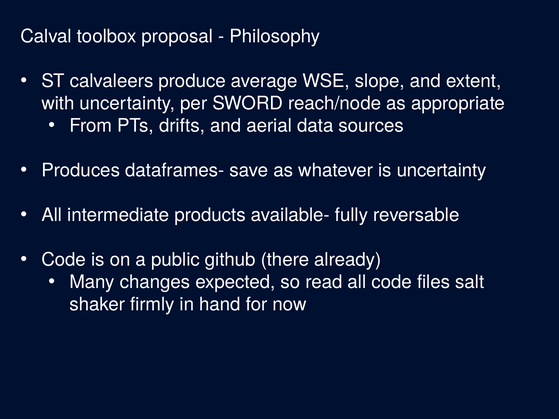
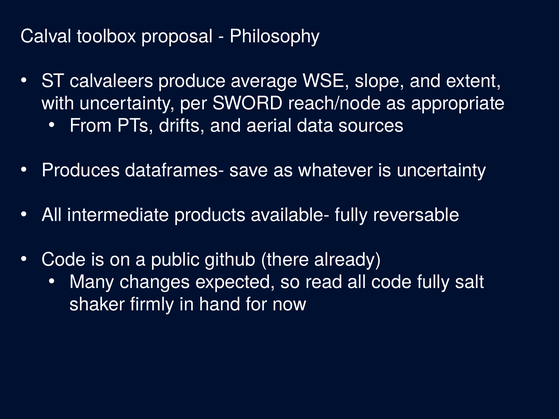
code files: files -> fully
